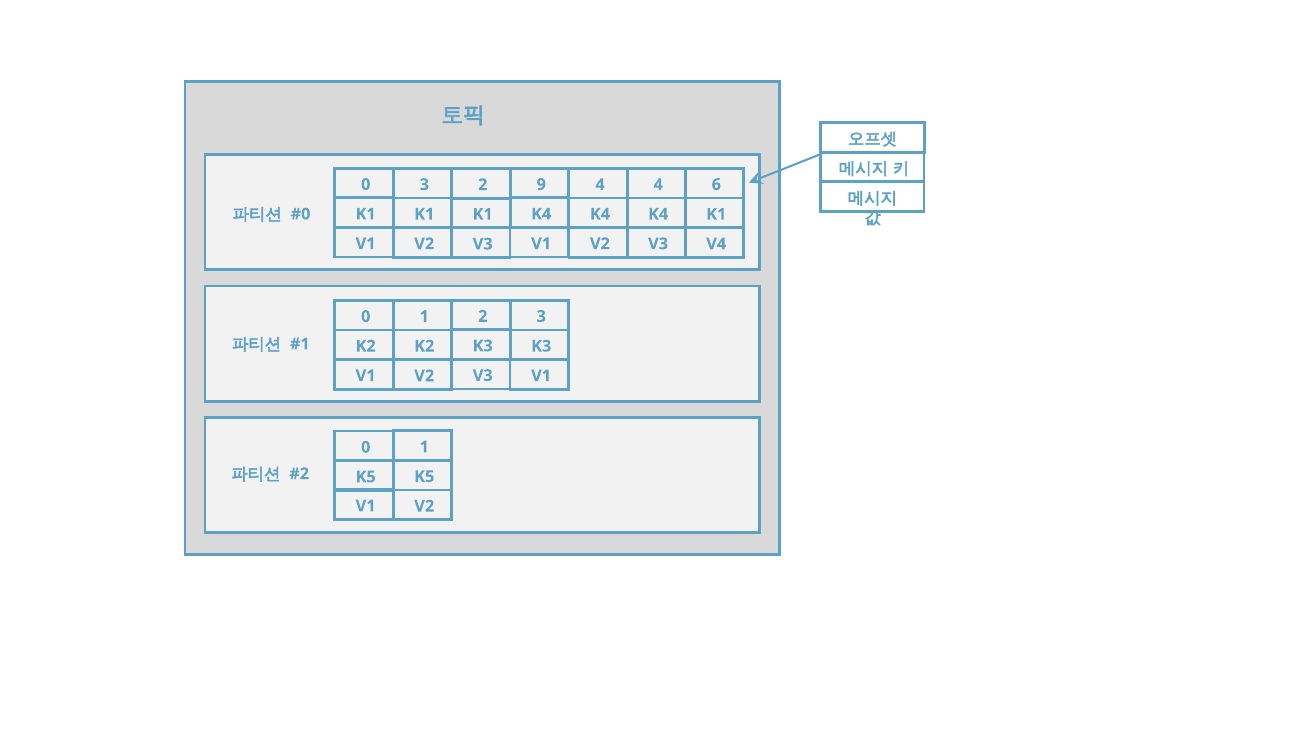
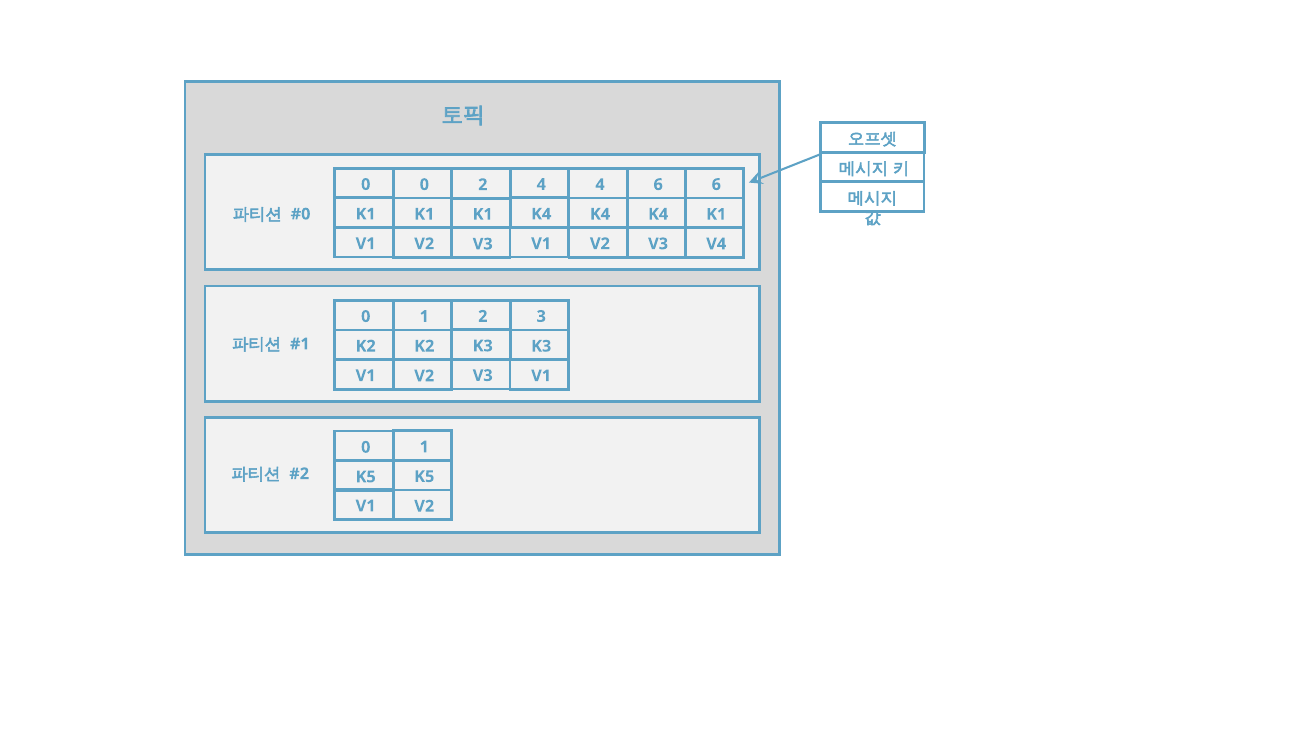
0 3: 3 -> 0
2 9: 9 -> 4
4 4: 4 -> 6
